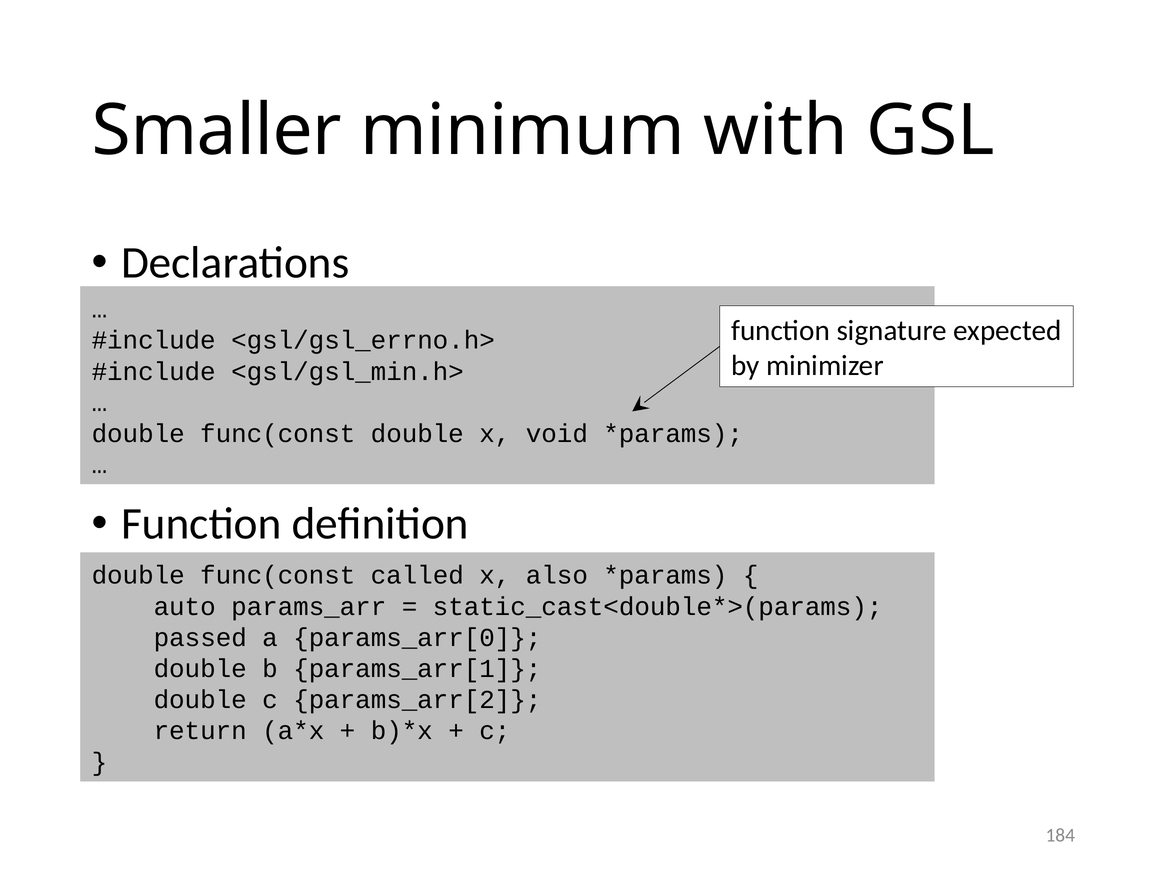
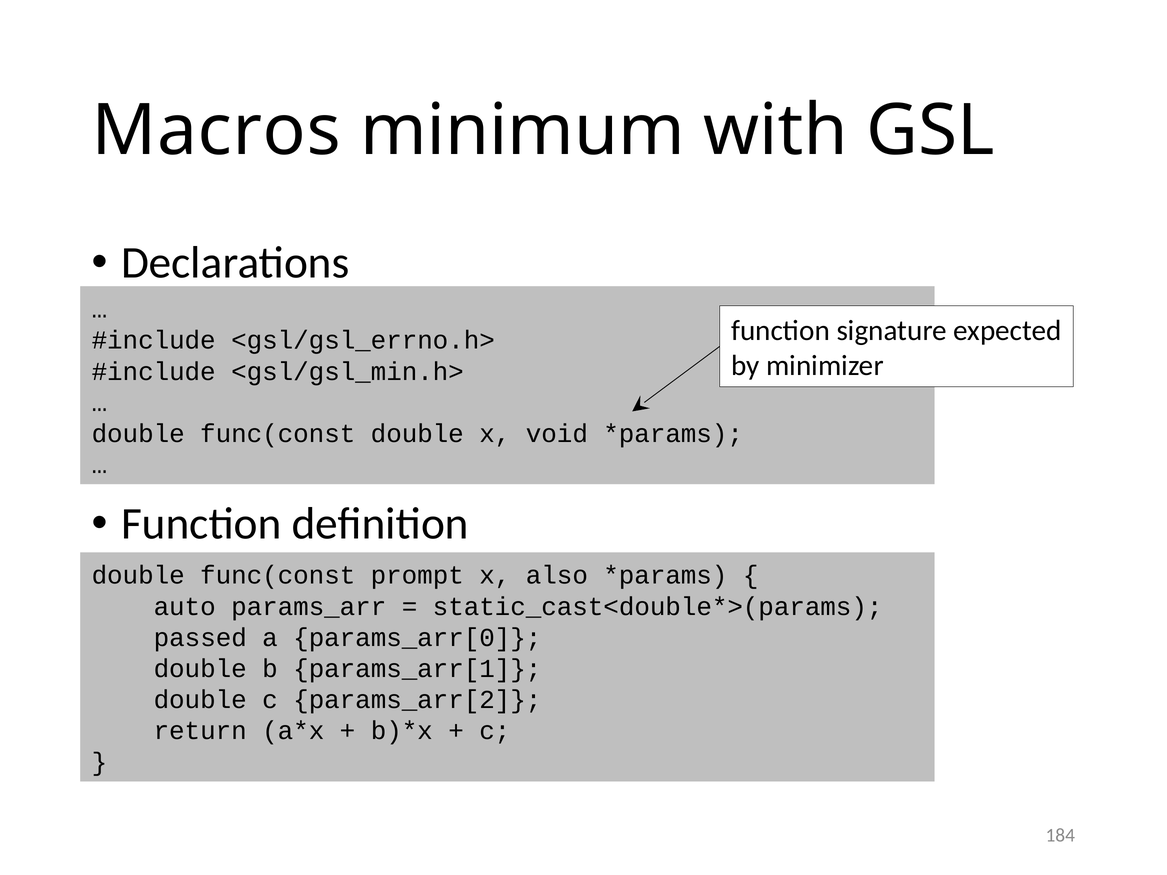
Smaller: Smaller -> Macros
called: called -> prompt
